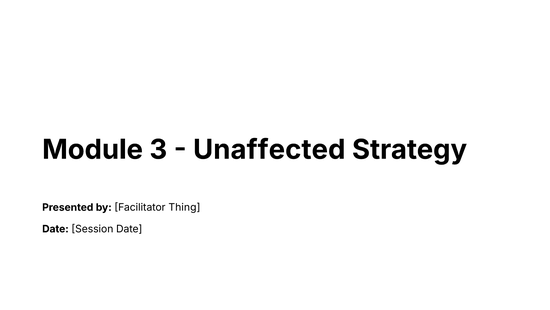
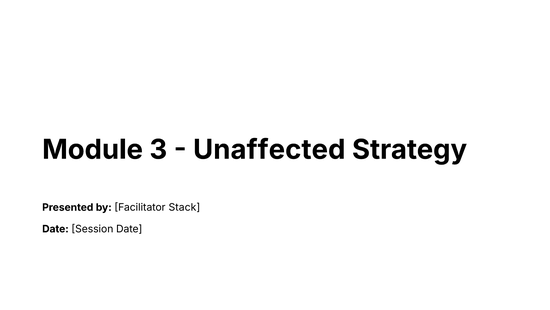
Thing: Thing -> Stack
